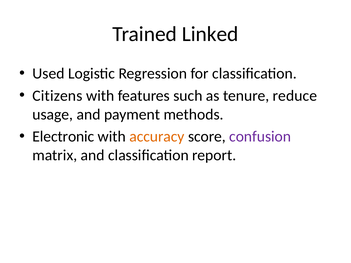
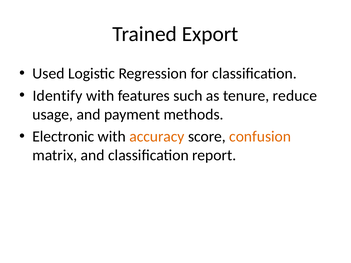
Linked: Linked -> Export
Citizens: Citizens -> Identify
confusion colour: purple -> orange
